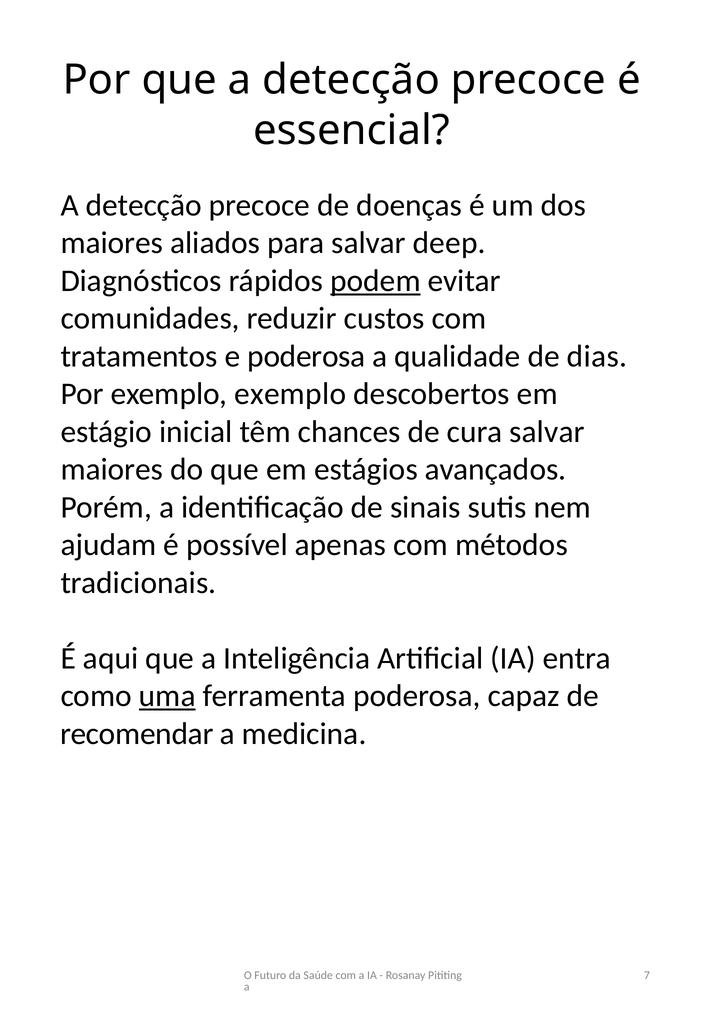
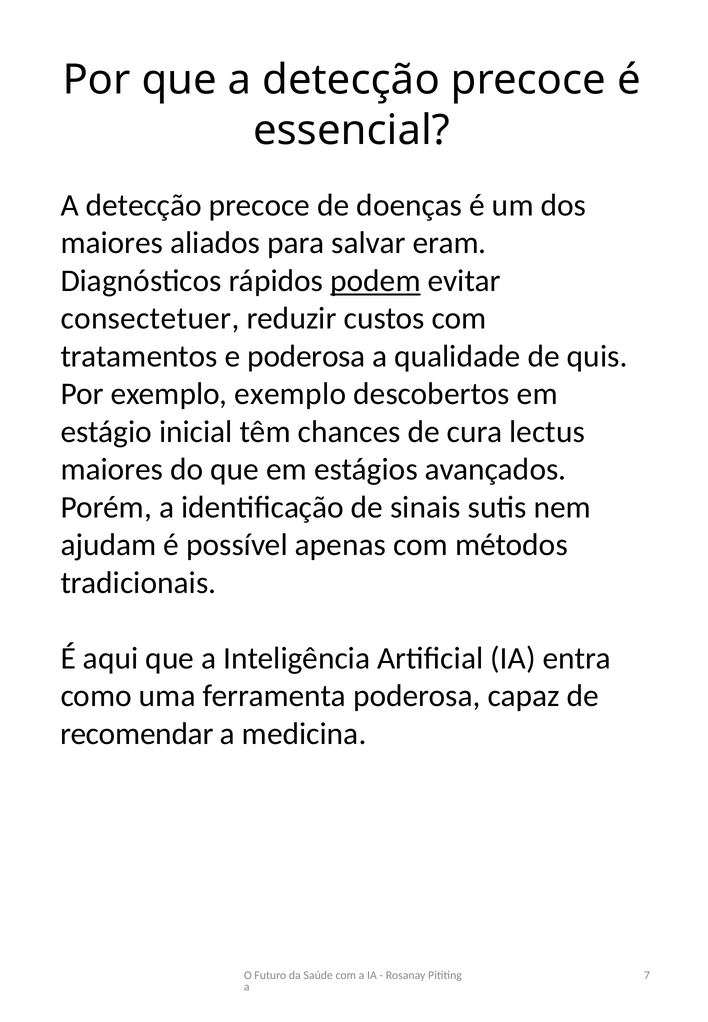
deep: deep -> eram
comunidades: comunidades -> consectetuer
dias: dias -> quis
cura salvar: salvar -> lectus
uma underline: present -> none
